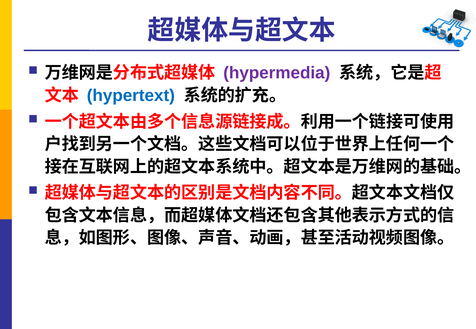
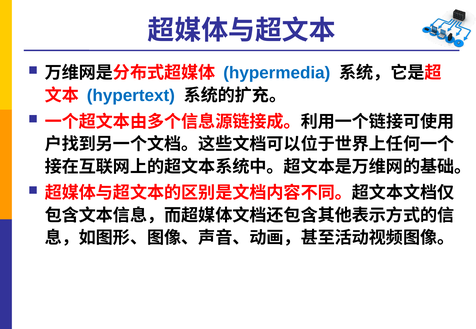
hypermedia colour: purple -> blue
